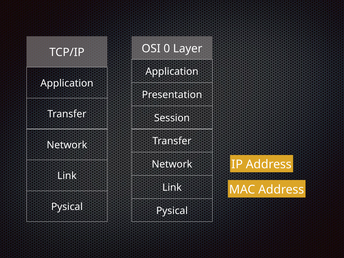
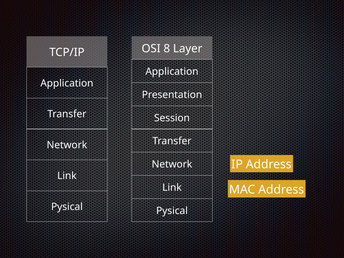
0: 0 -> 8
